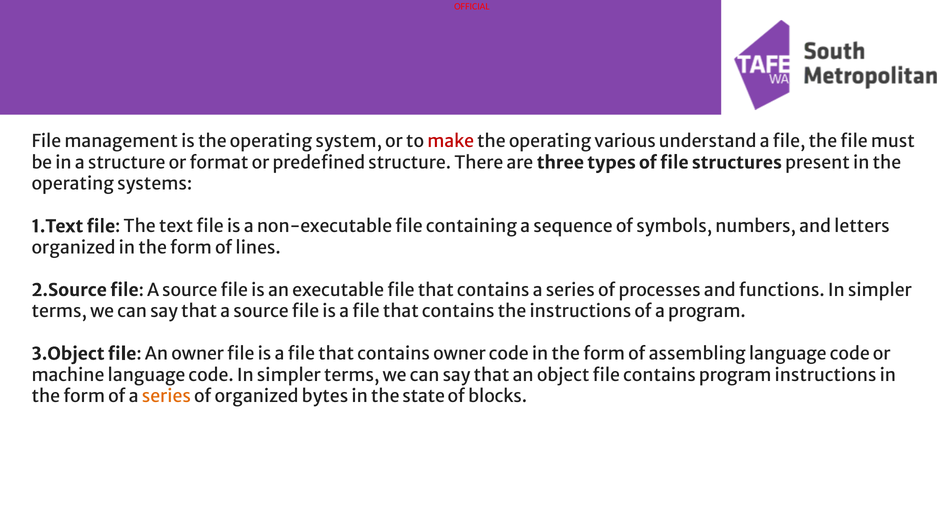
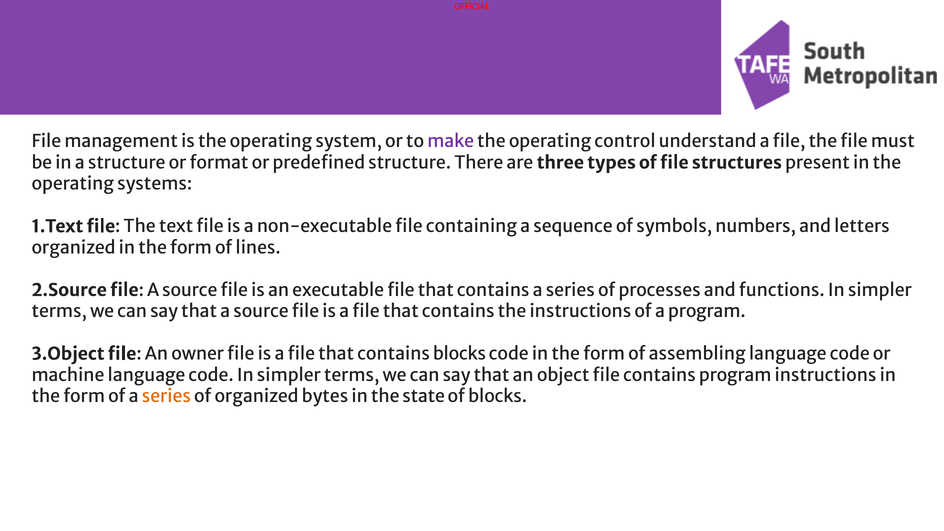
make colour: red -> purple
various: various -> control
contains owner: owner -> blocks
